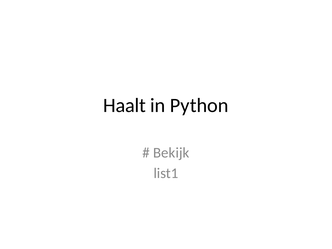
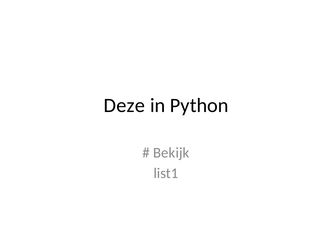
Haalt: Haalt -> Deze
